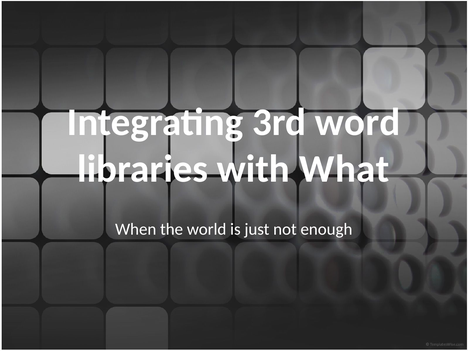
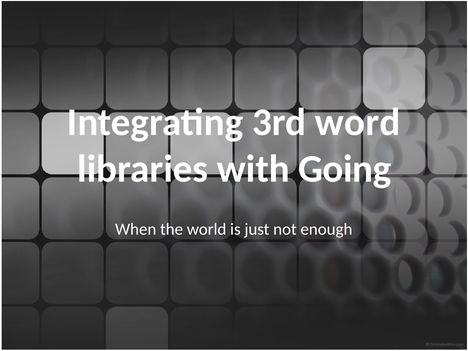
What: What -> Going
